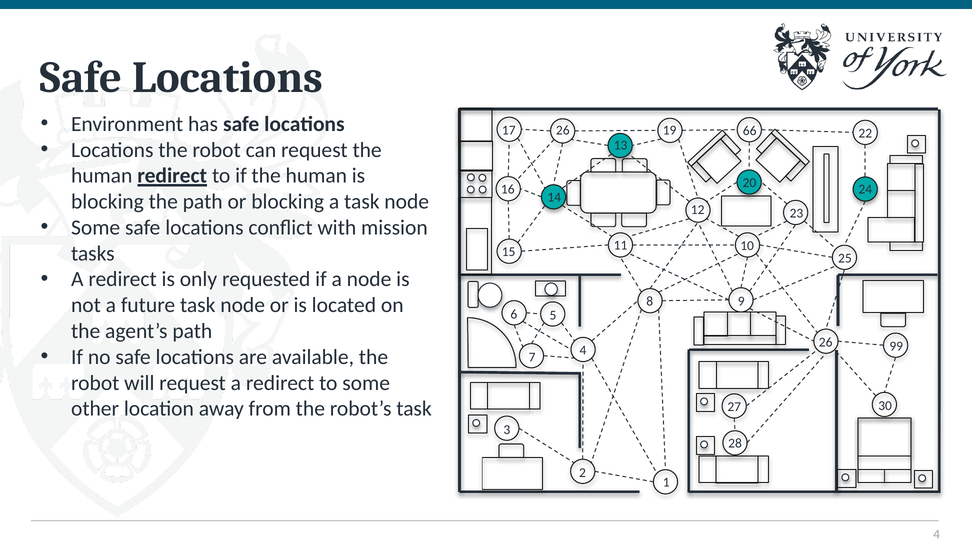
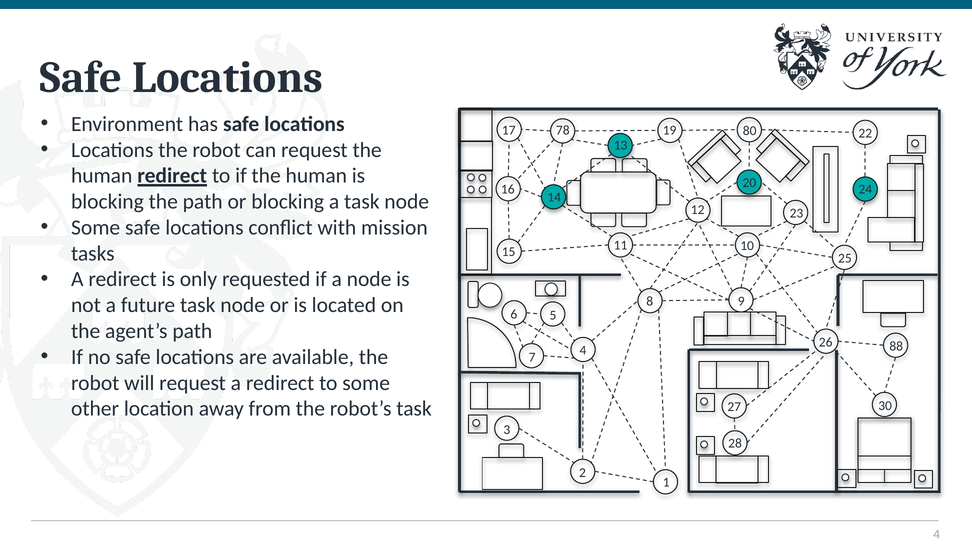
17 26: 26 -> 78
66: 66 -> 80
99: 99 -> 88
